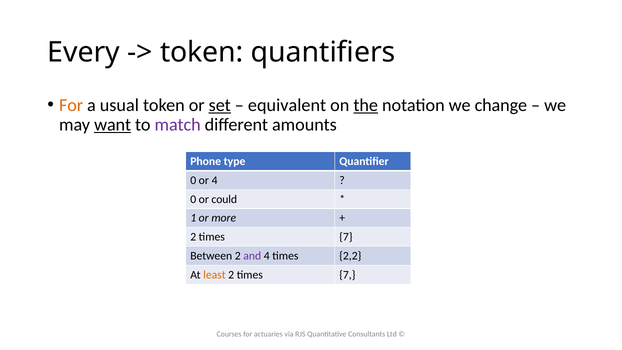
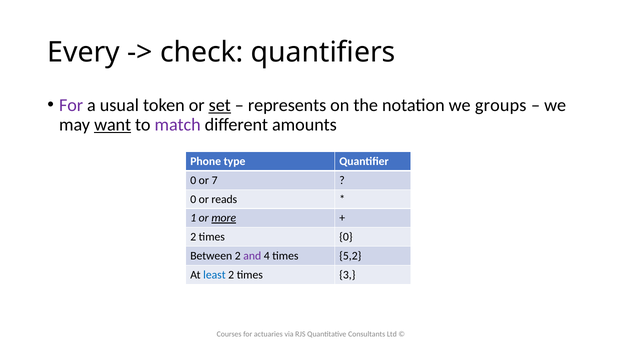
token at (202, 52): token -> check
For at (71, 105) colour: orange -> purple
equivalent: equivalent -> represents
the underline: present -> none
change: change -> groups
or 4: 4 -> 7
could: could -> reads
more underline: none -> present
7 at (346, 237): 7 -> 0
2,2: 2,2 -> 5,2
least colour: orange -> blue
7 at (347, 275): 7 -> 3
